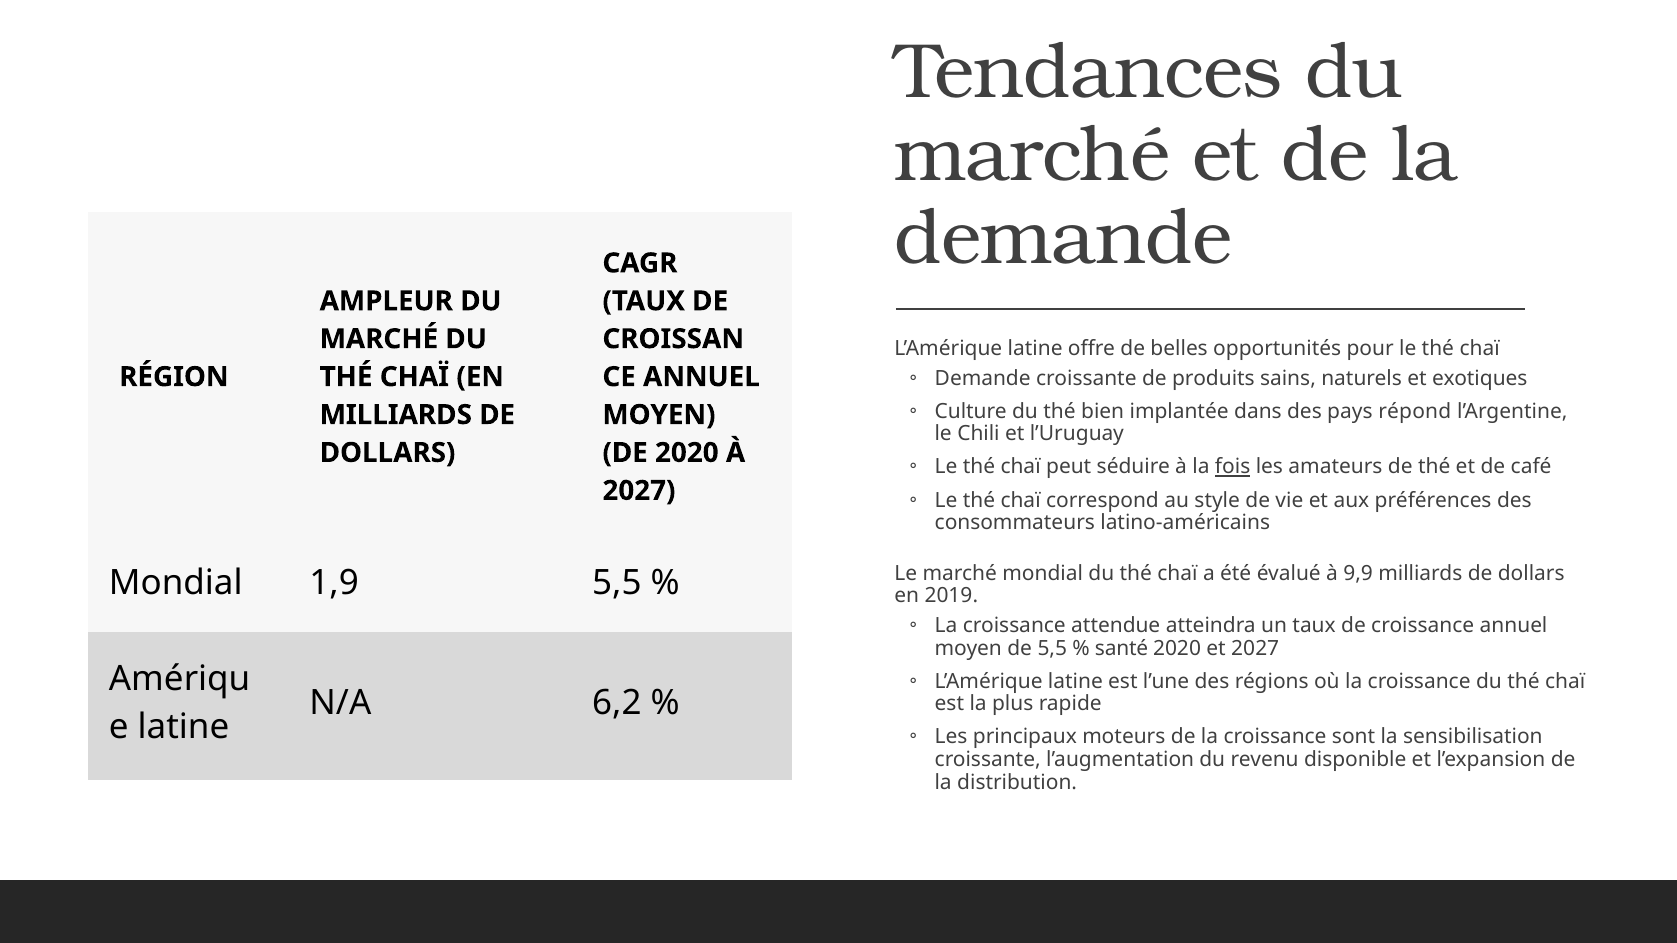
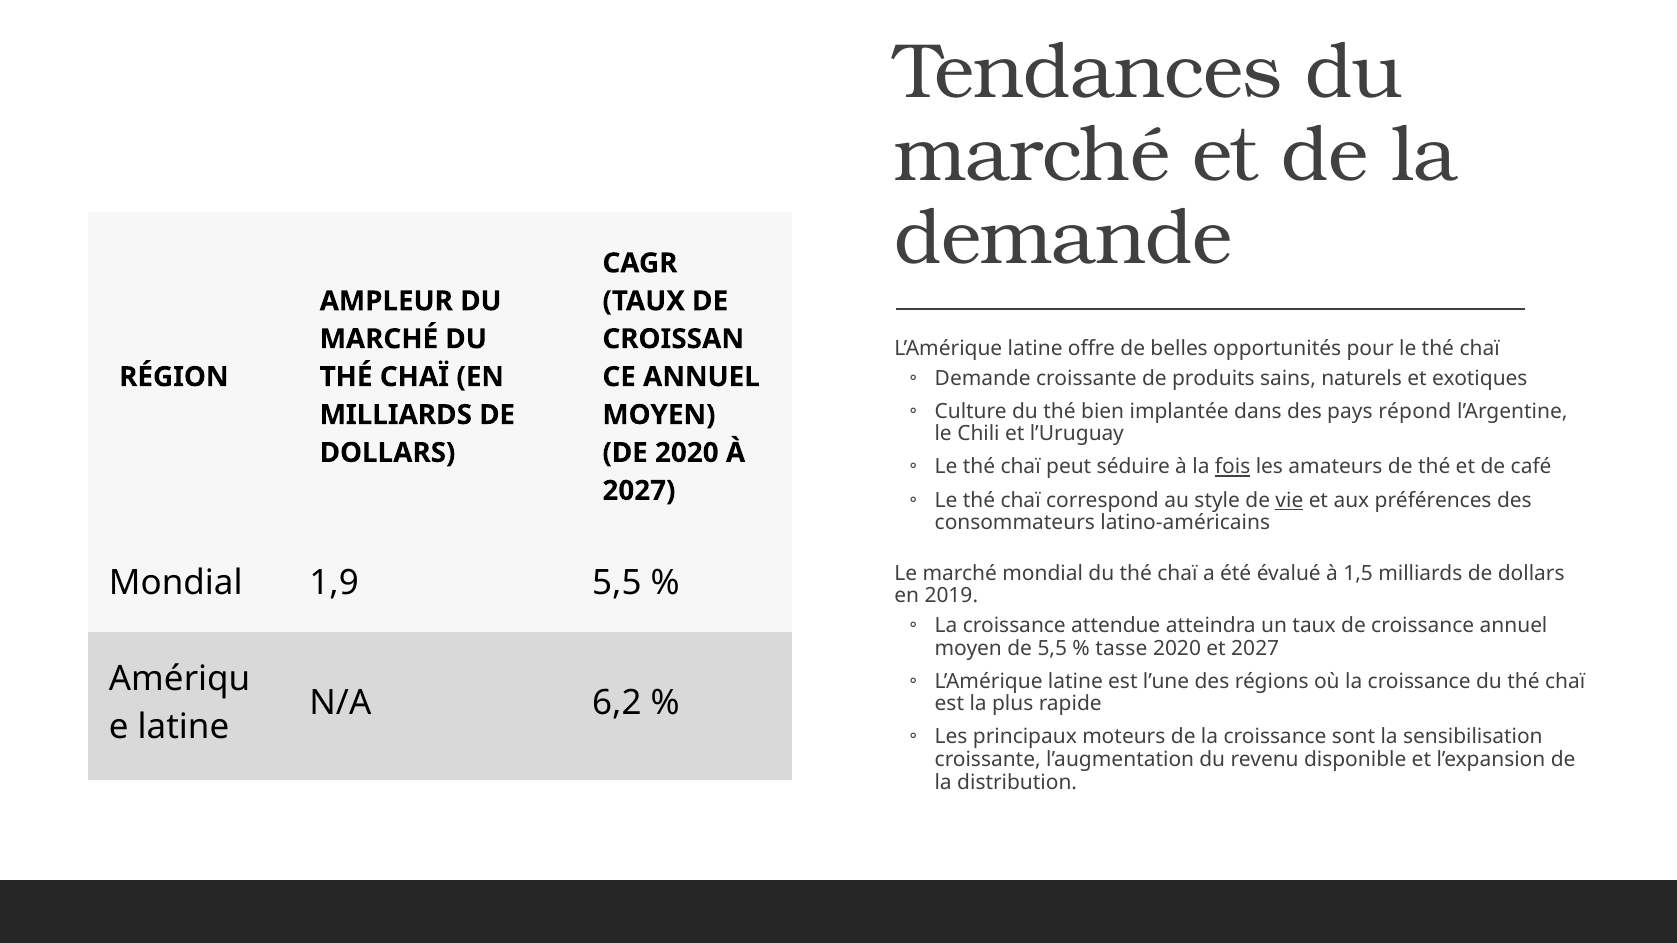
vie underline: none -> present
9,9: 9,9 -> 1,5
santé: santé -> tasse
